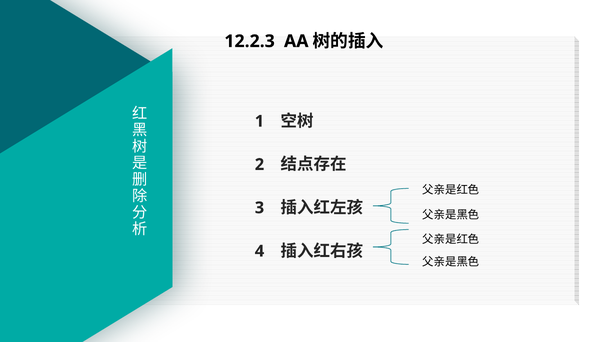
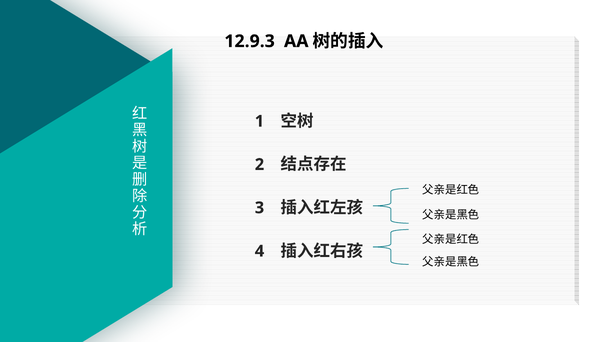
12.2.3: 12.2.3 -> 12.9.3
